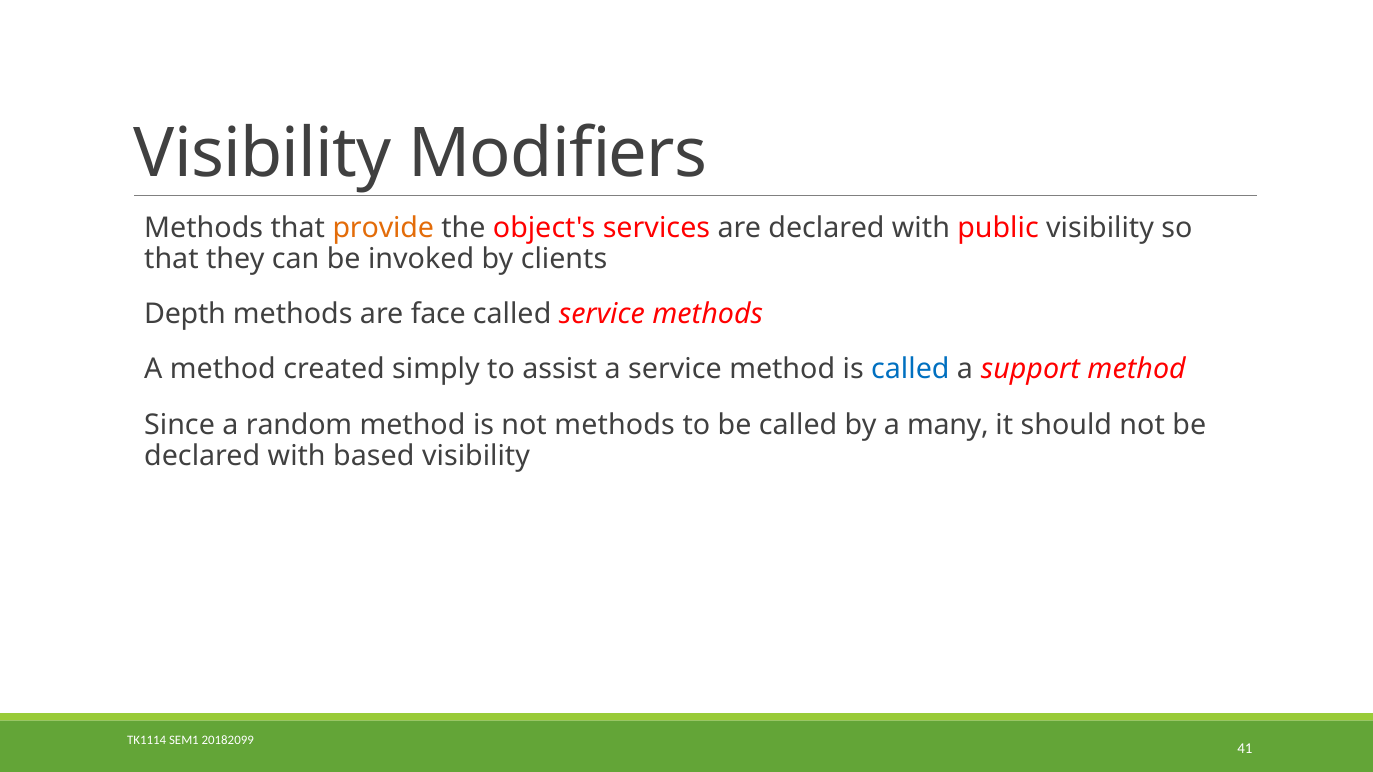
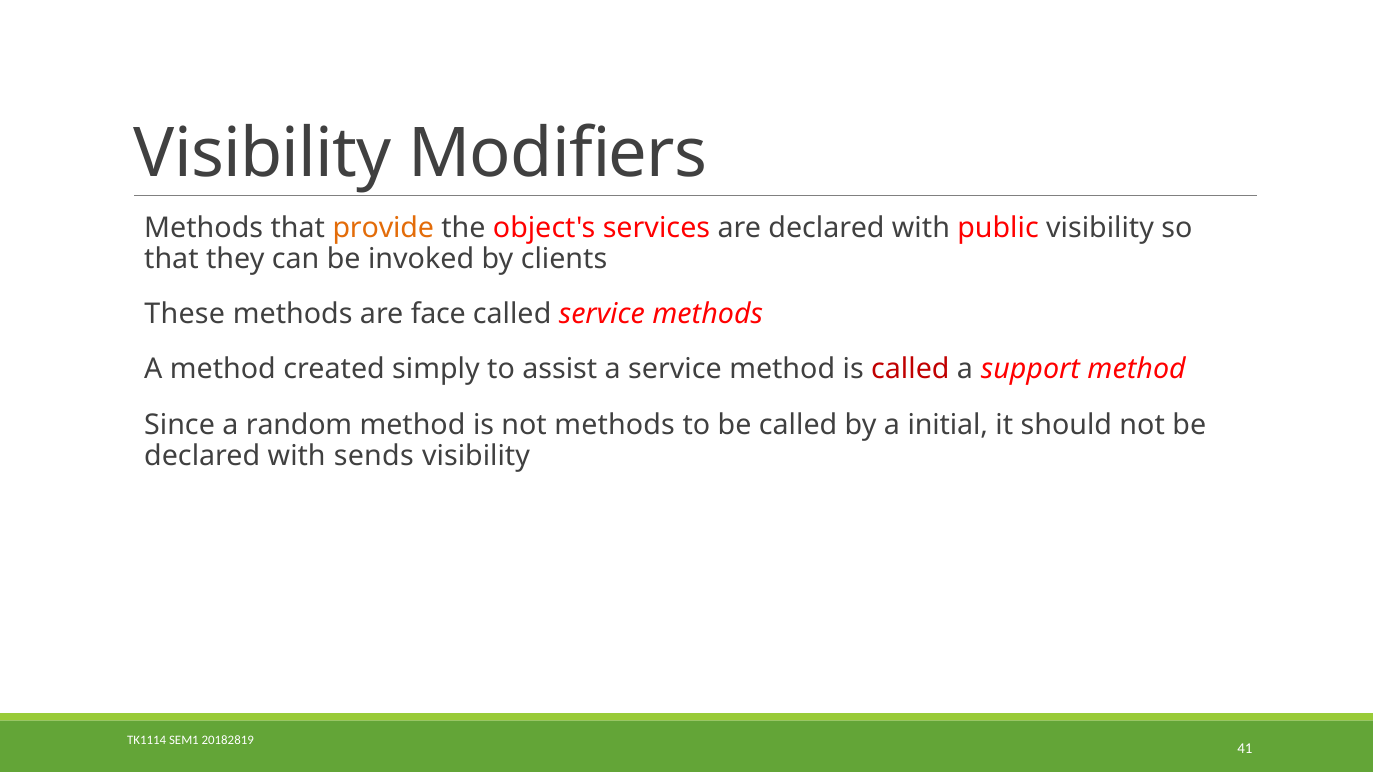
Depth: Depth -> These
called at (910, 370) colour: blue -> red
many: many -> initial
based: based -> sends
20182099: 20182099 -> 20182819
